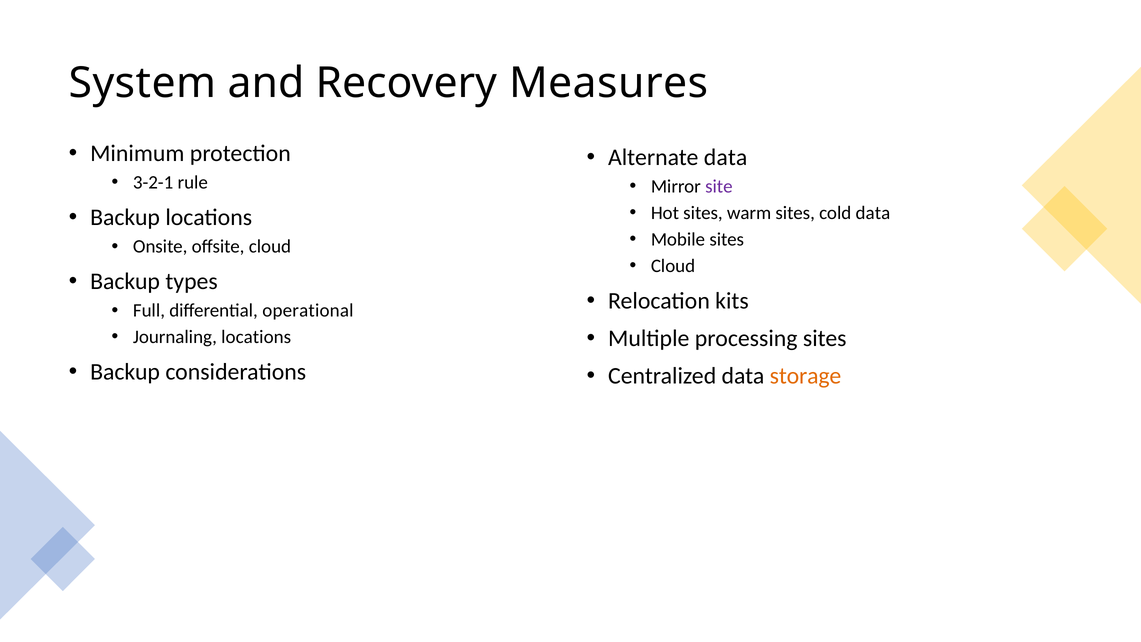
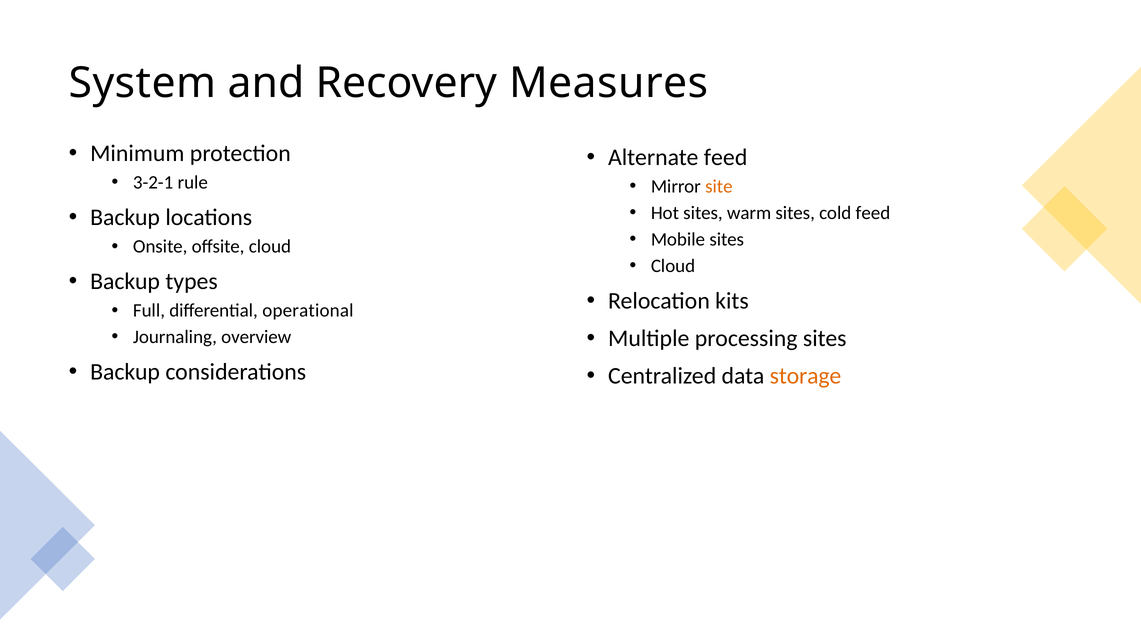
Alternate data: data -> feed
site colour: purple -> orange
cold data: data -> feed
Journaling locations: locations -> overview
